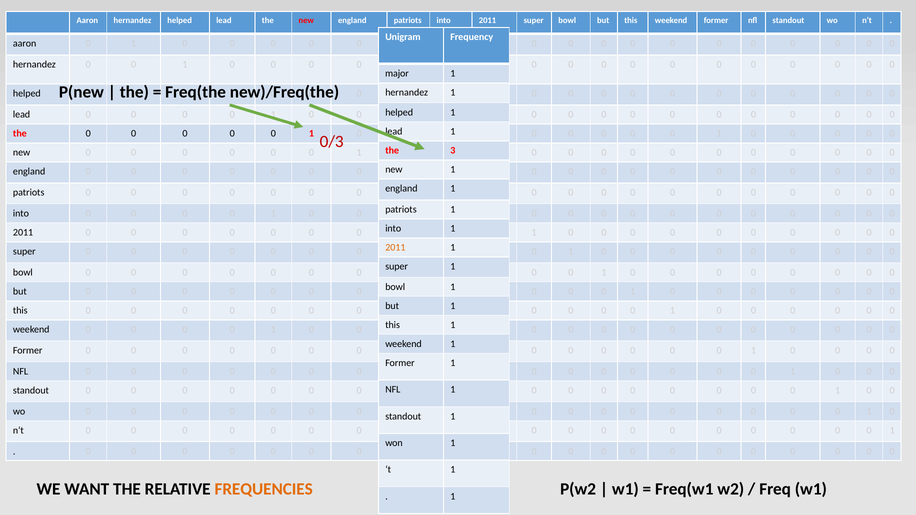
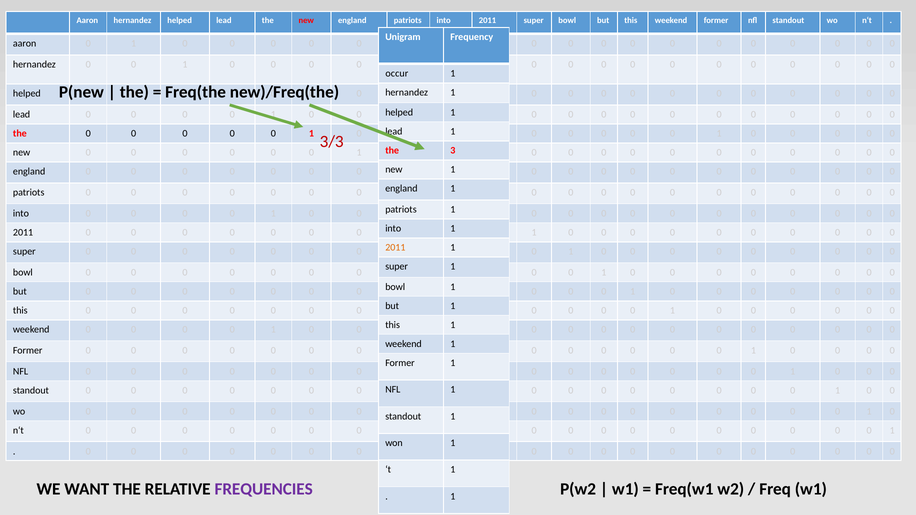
major: major -> occur
0/3: 0/3 -> 3/3
FREQUENCIES colour: orange -> purple
